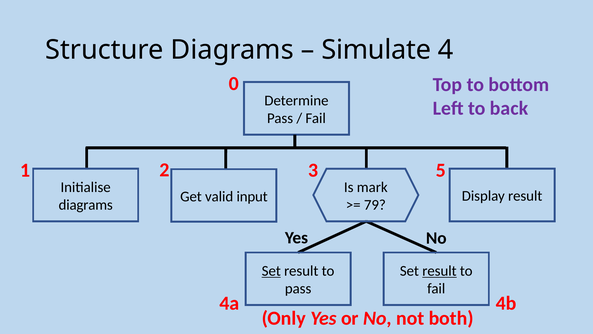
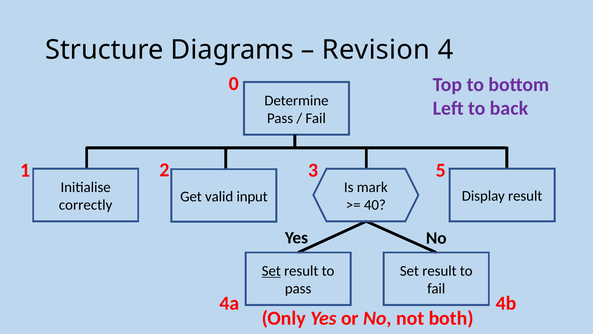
Simulate: Simulate -> Revision
diagrams at (86, 205): diagrams -> correctly
79: 79 -> 40
result at (439, 271) underline: present -> none
